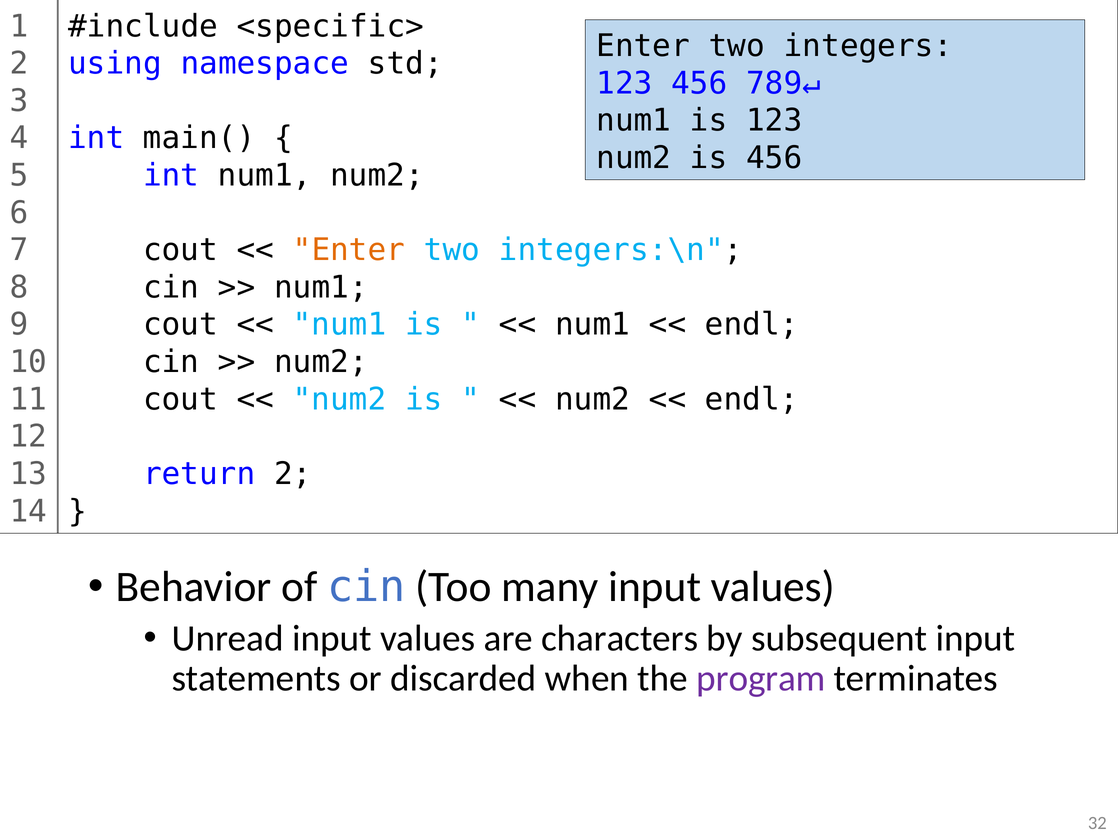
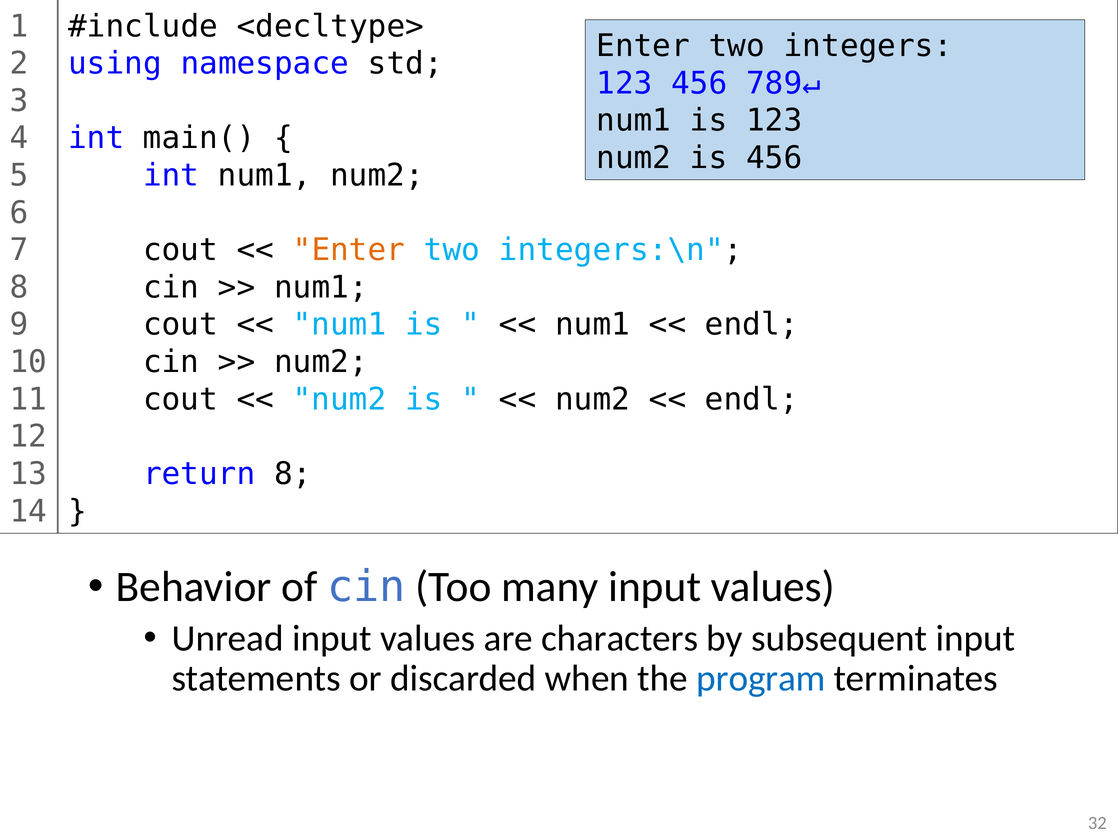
<specific>: <specific> -> <decltype>
return 2: 2 -> 8
program colour: purple -> blue
